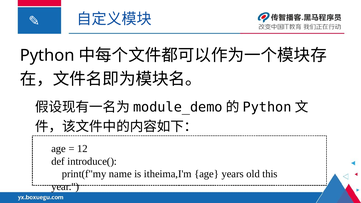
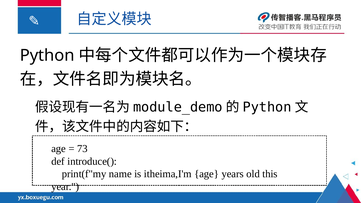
12: 12 -> 73
